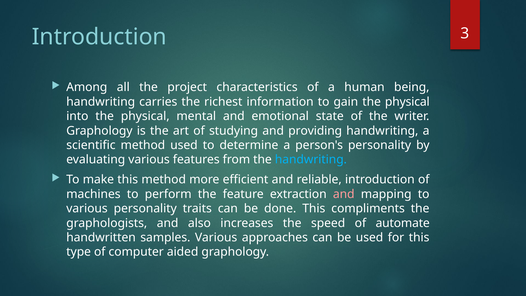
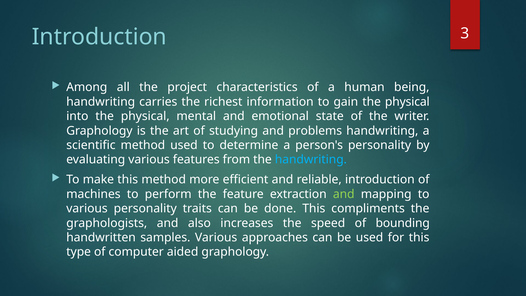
providing: providing -> problems
and at (344, 194) colour: pink -> light green
automate: automate -> bounding
